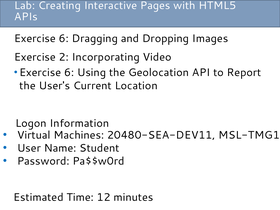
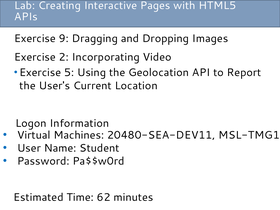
6 at (64, 39): 6 -> 9
6 at (69, 73): 6 -> 5
12: 12 -> 62
